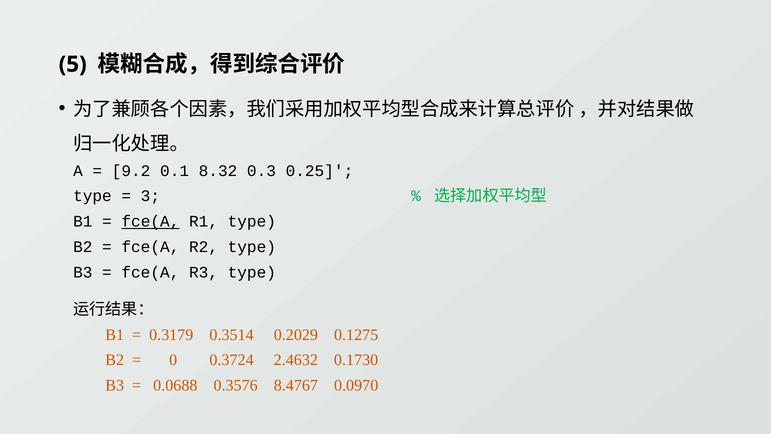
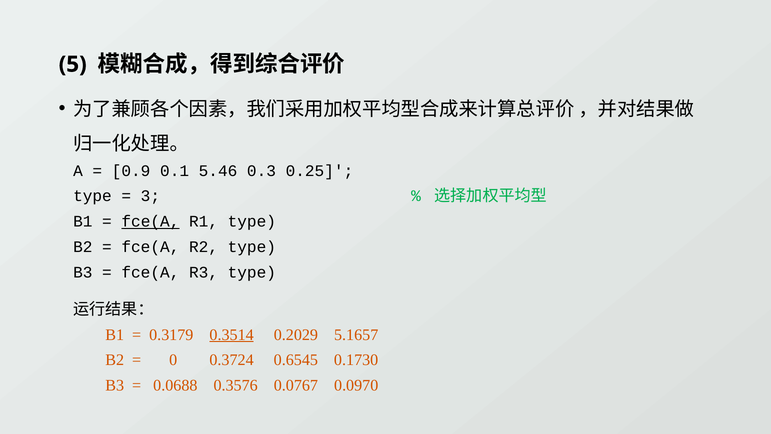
9.2: 9.2 -> 0.9
8.32: 8.32 -> 5.46
0.3514 underline: none -> present
0.1275: 0.1275 -> 5.1657
2.4632: 2.4632 -> 0.6545
8.4767: 8.4767 -> 0.0767
